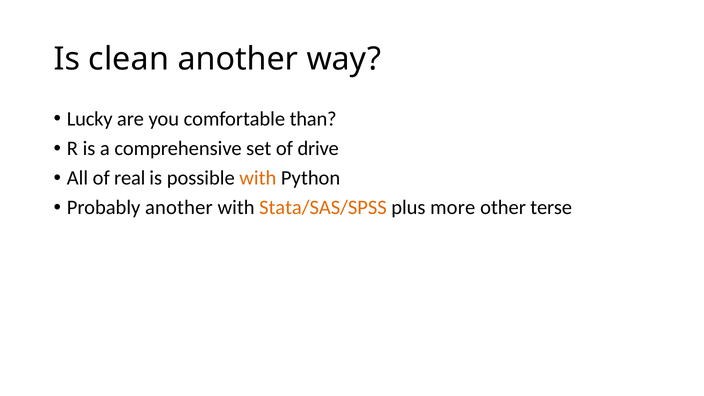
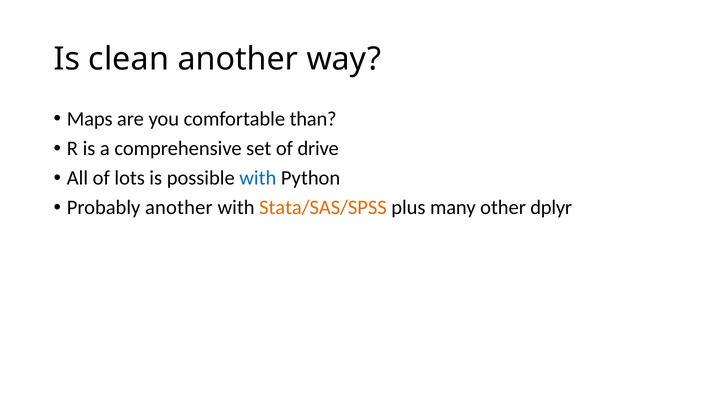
Lucky: Lucky -> Maps
real: real -> lots
with at (258, 178) colour: orange -> blue
more: more -> many
terse: terse -> dplyr
